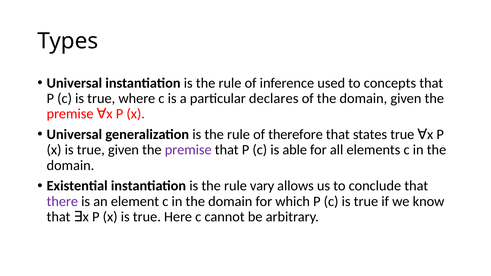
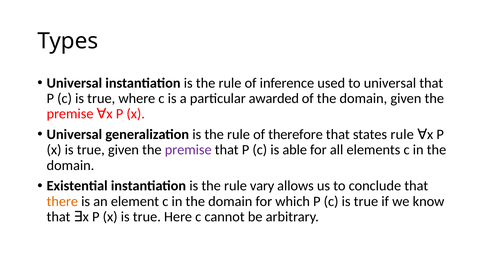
to concepts: concepts -> universal
declares: declares -> awarded
states true: true -> rule
there colour: purple -> orange
